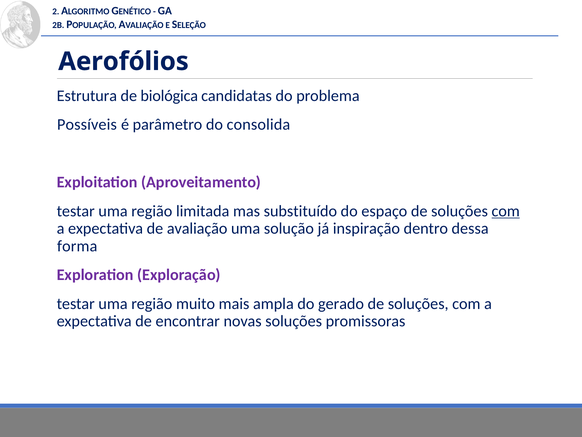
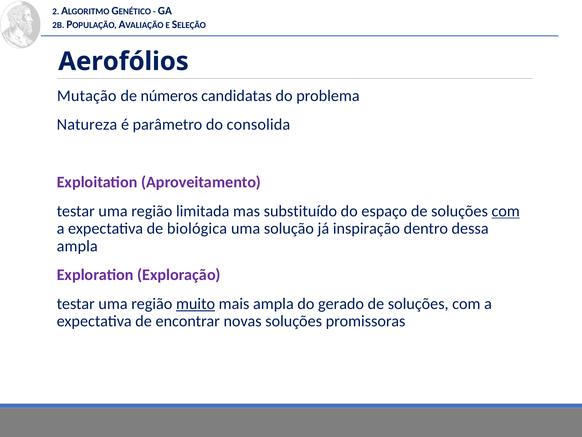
Estrutura: Estrutura -> Mutação
biológica: biológica -> números
Possíveis: Possíveis -> Natureza
avaliação: avaliação -> biológica
forma at (77, 246): forma -> ampla
muito underline: none -> present
